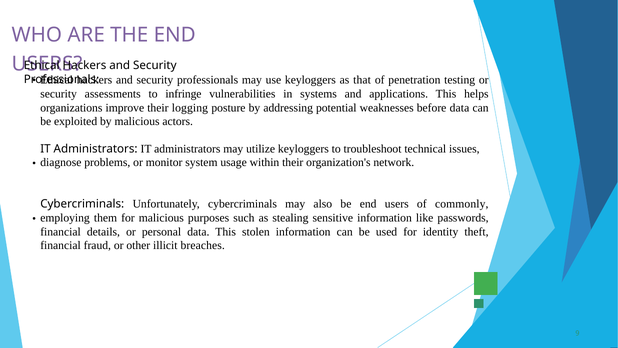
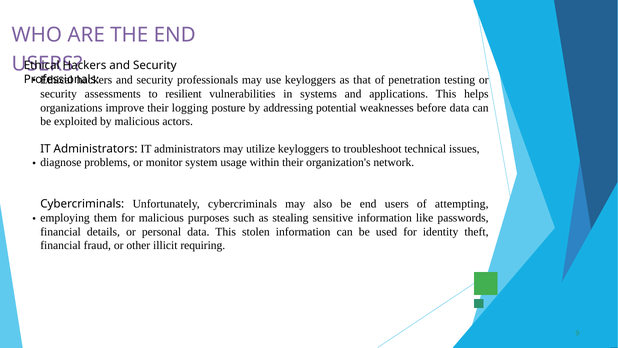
infringe: infringe -> resilient
commonly: commonly -> attempting
breaches: breaches -> requiring
